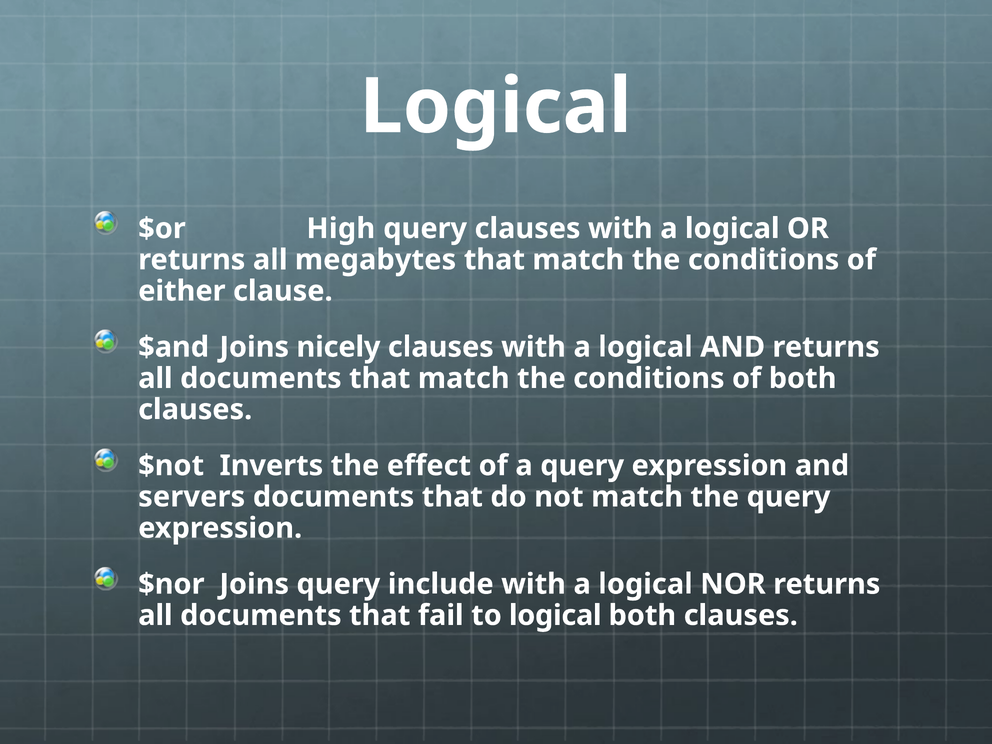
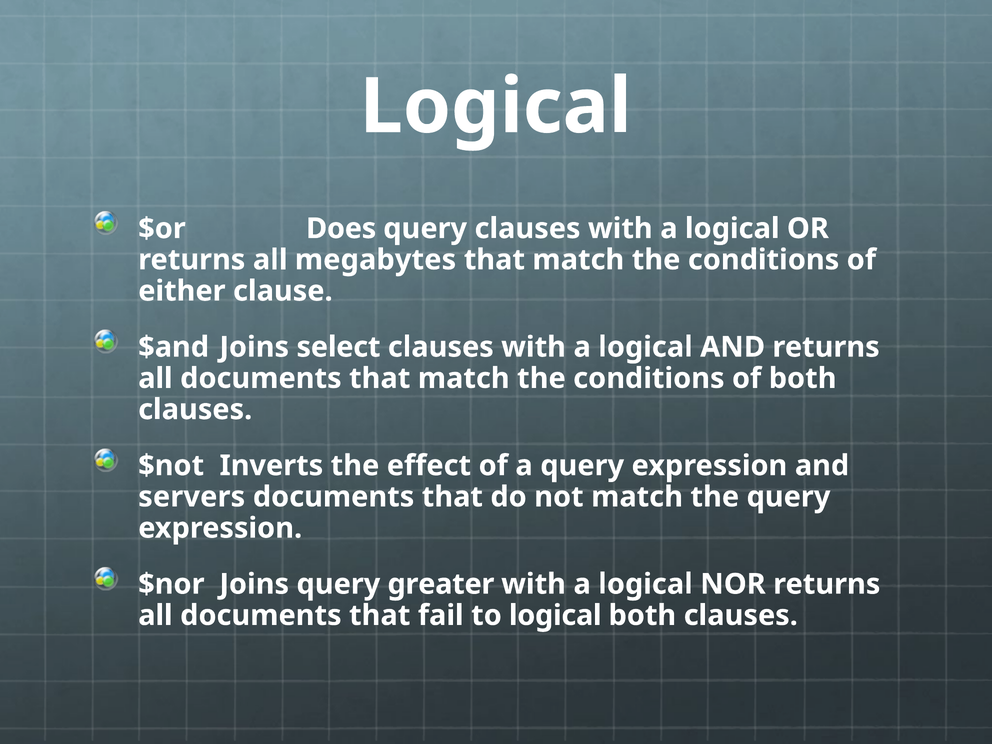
High: High -> Does
nicely: nicely -> select
include: include -> greater
